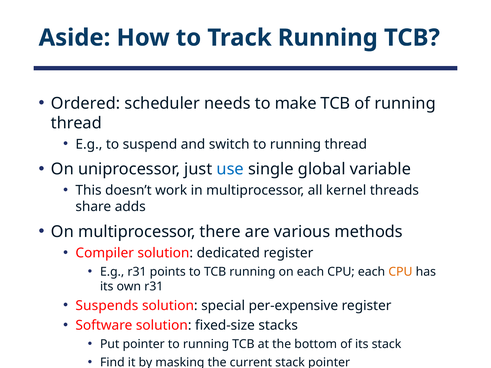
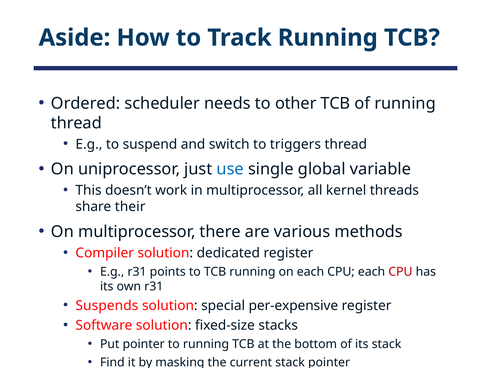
make: make -> other
switch to running: running -> triggers
adds: adds -> their
CPU at (400, 272) colour: orange -> red
